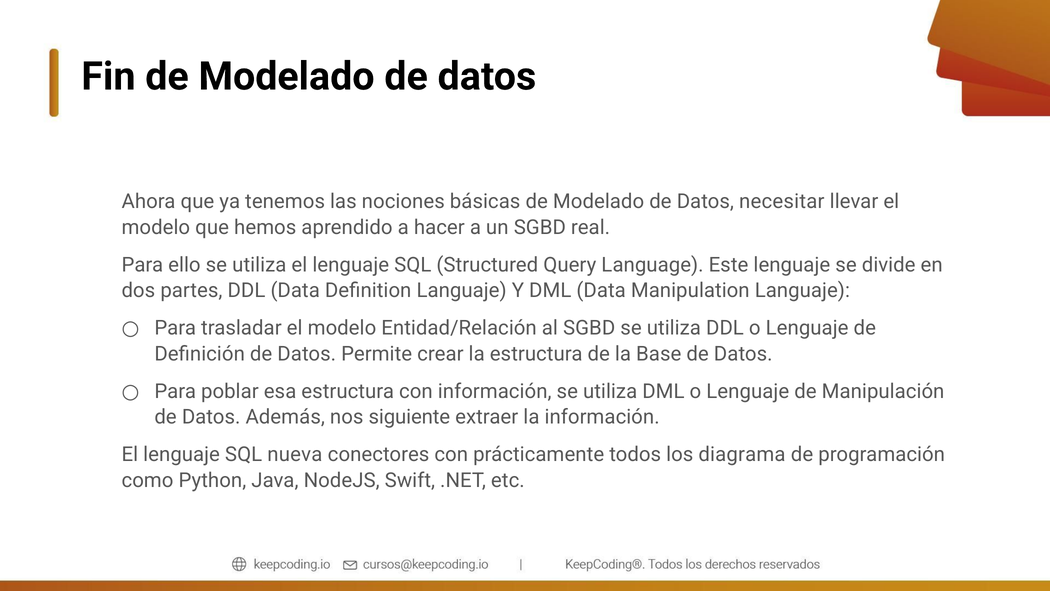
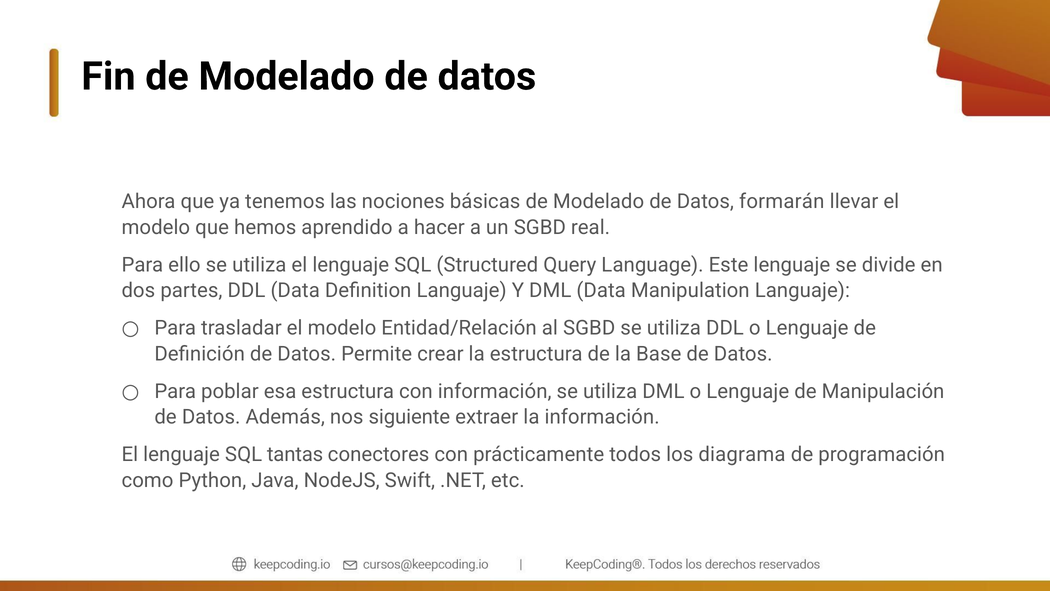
necesitar: necesitar -> formarán
nueva: nueva -> tantas
